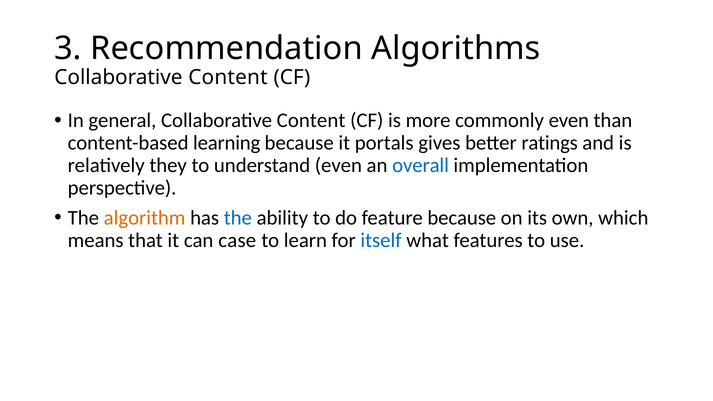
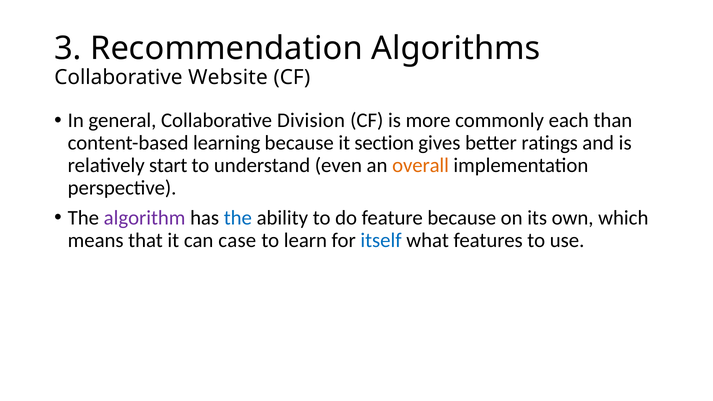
Content at (228, 78): Content -> Website
general Collaborative Content: Content -> Division
commonly even: even -> each
portals: portals -> section
they: they -> start
overall colour: blue -> orange
algorithm colour: orange -> purple
